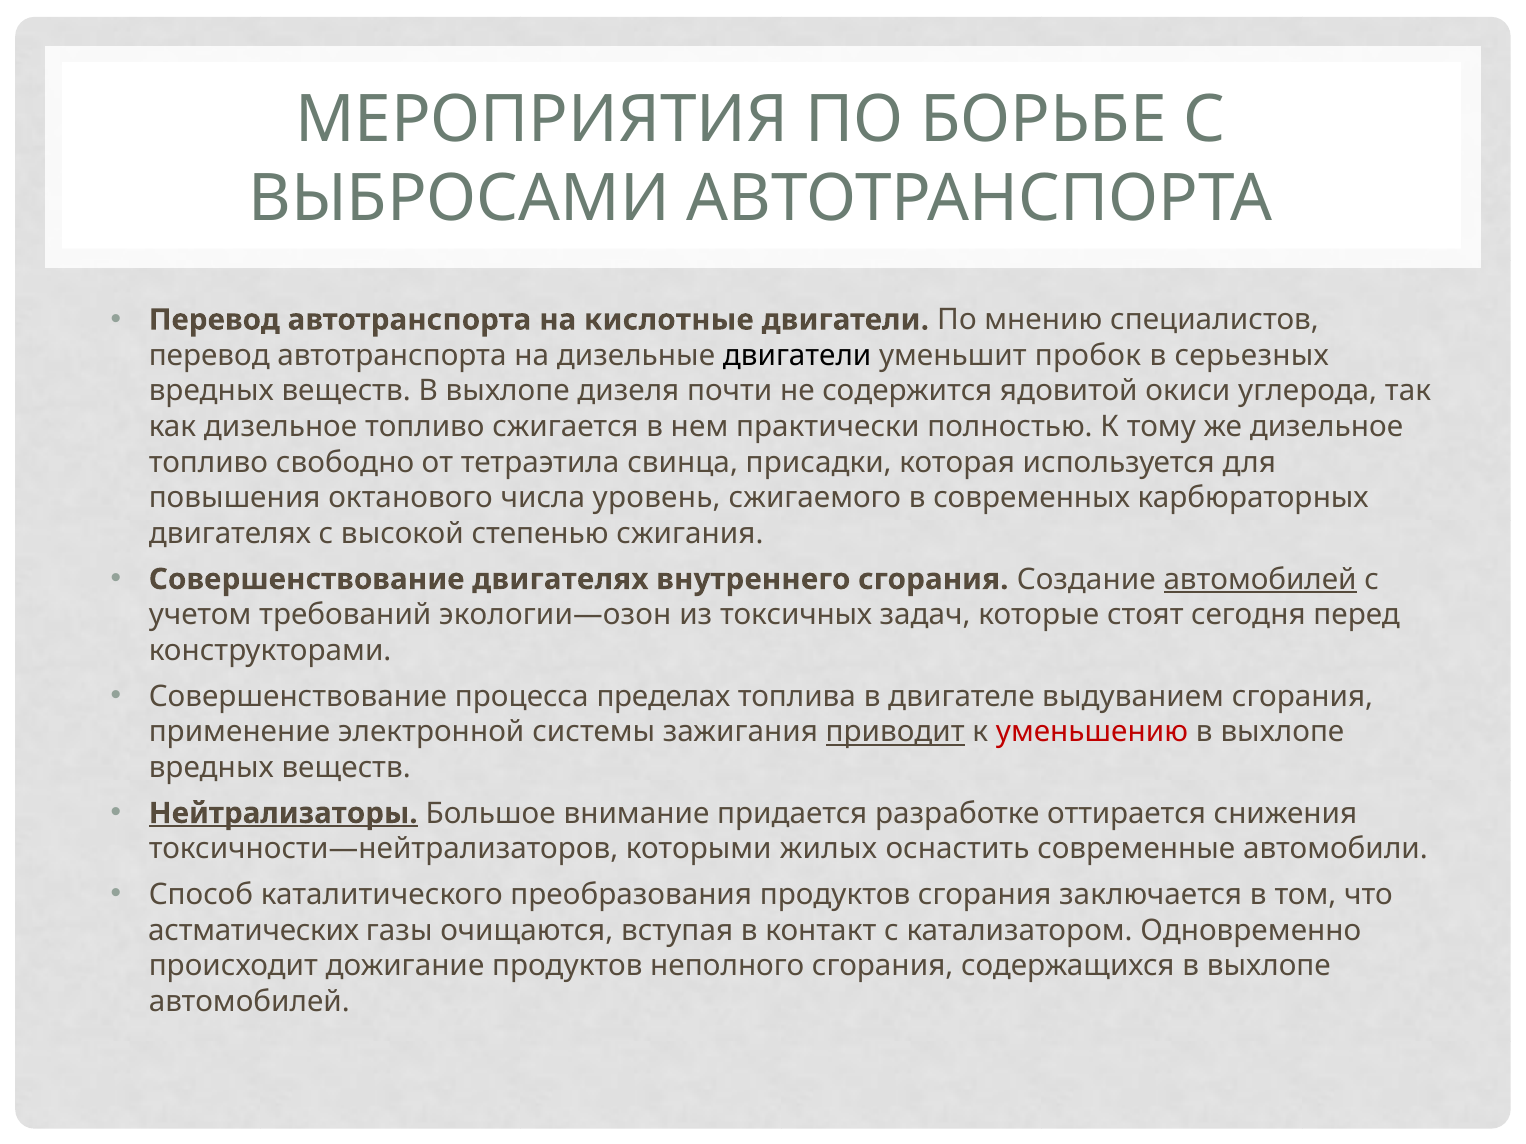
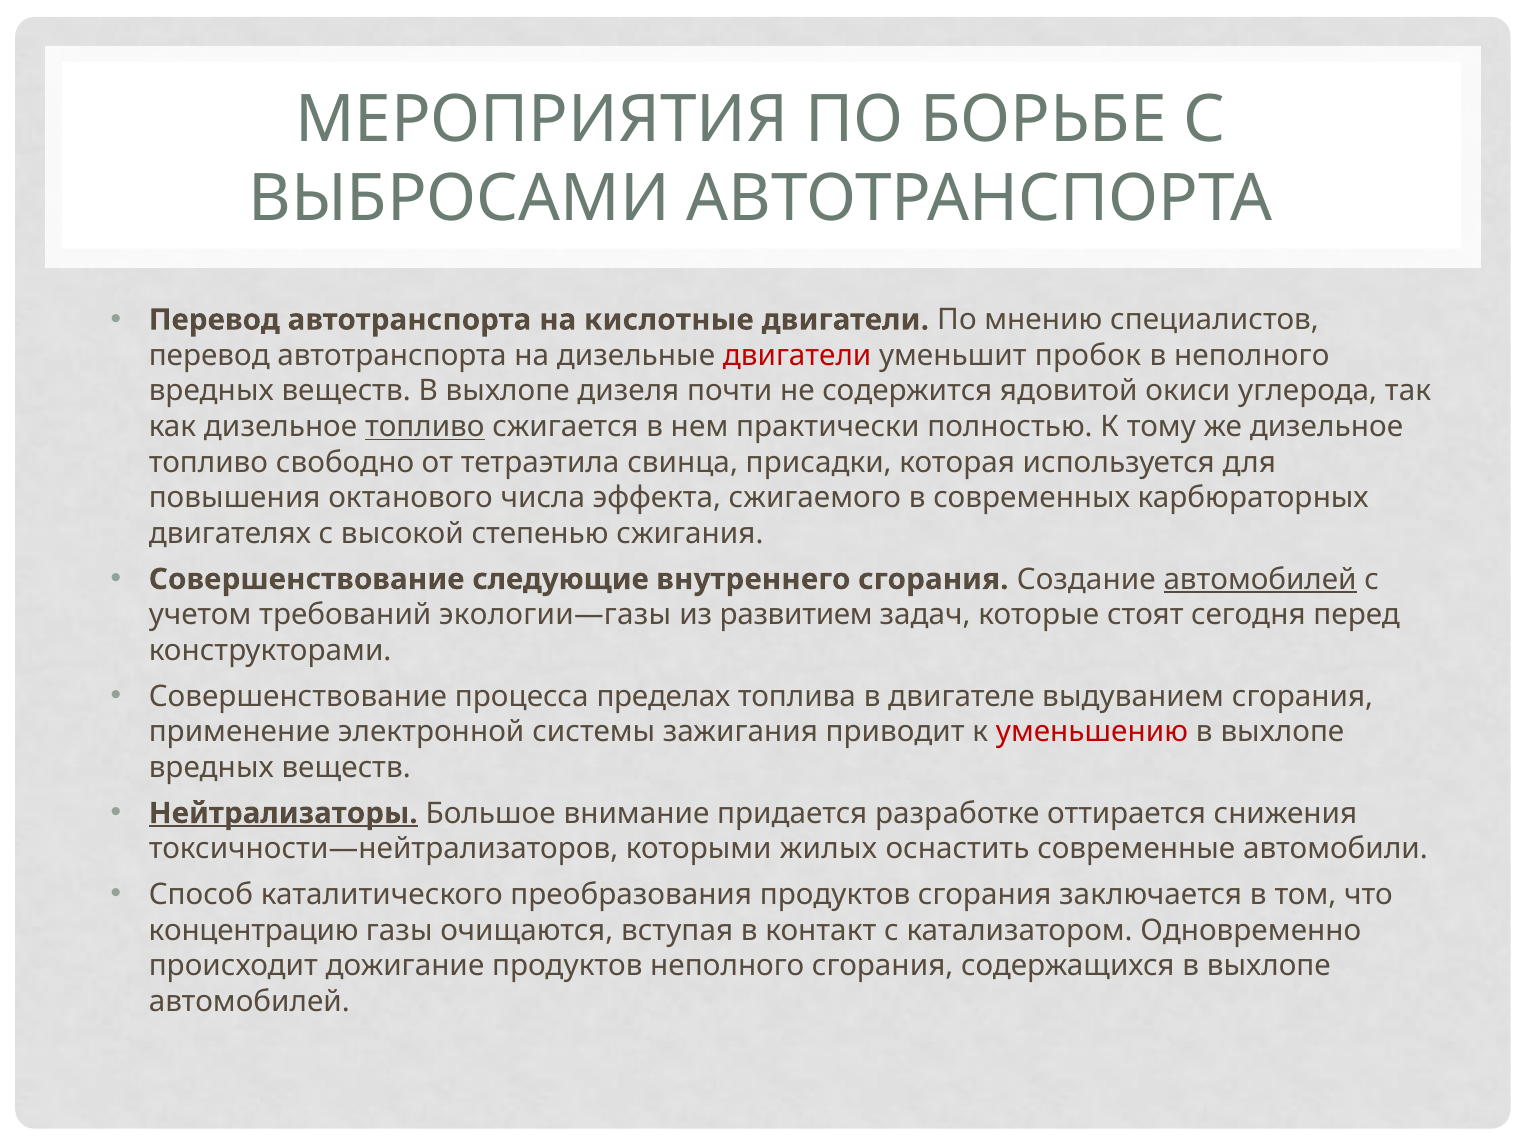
двигатели at (797, 356) colour: black -> red
в серьезных: серьезных -> неполного
топливо at (425, 427) underline: none -> present
уровень: уровень -> эффекта
Совершенствование двигателях: двигателях -> следующие
экологии—озон: экологии—озон -> экологии—газы
токсичных: токсичных -> развитием
приводит underline: present -> none
астматических: астматических -> концентрацию
